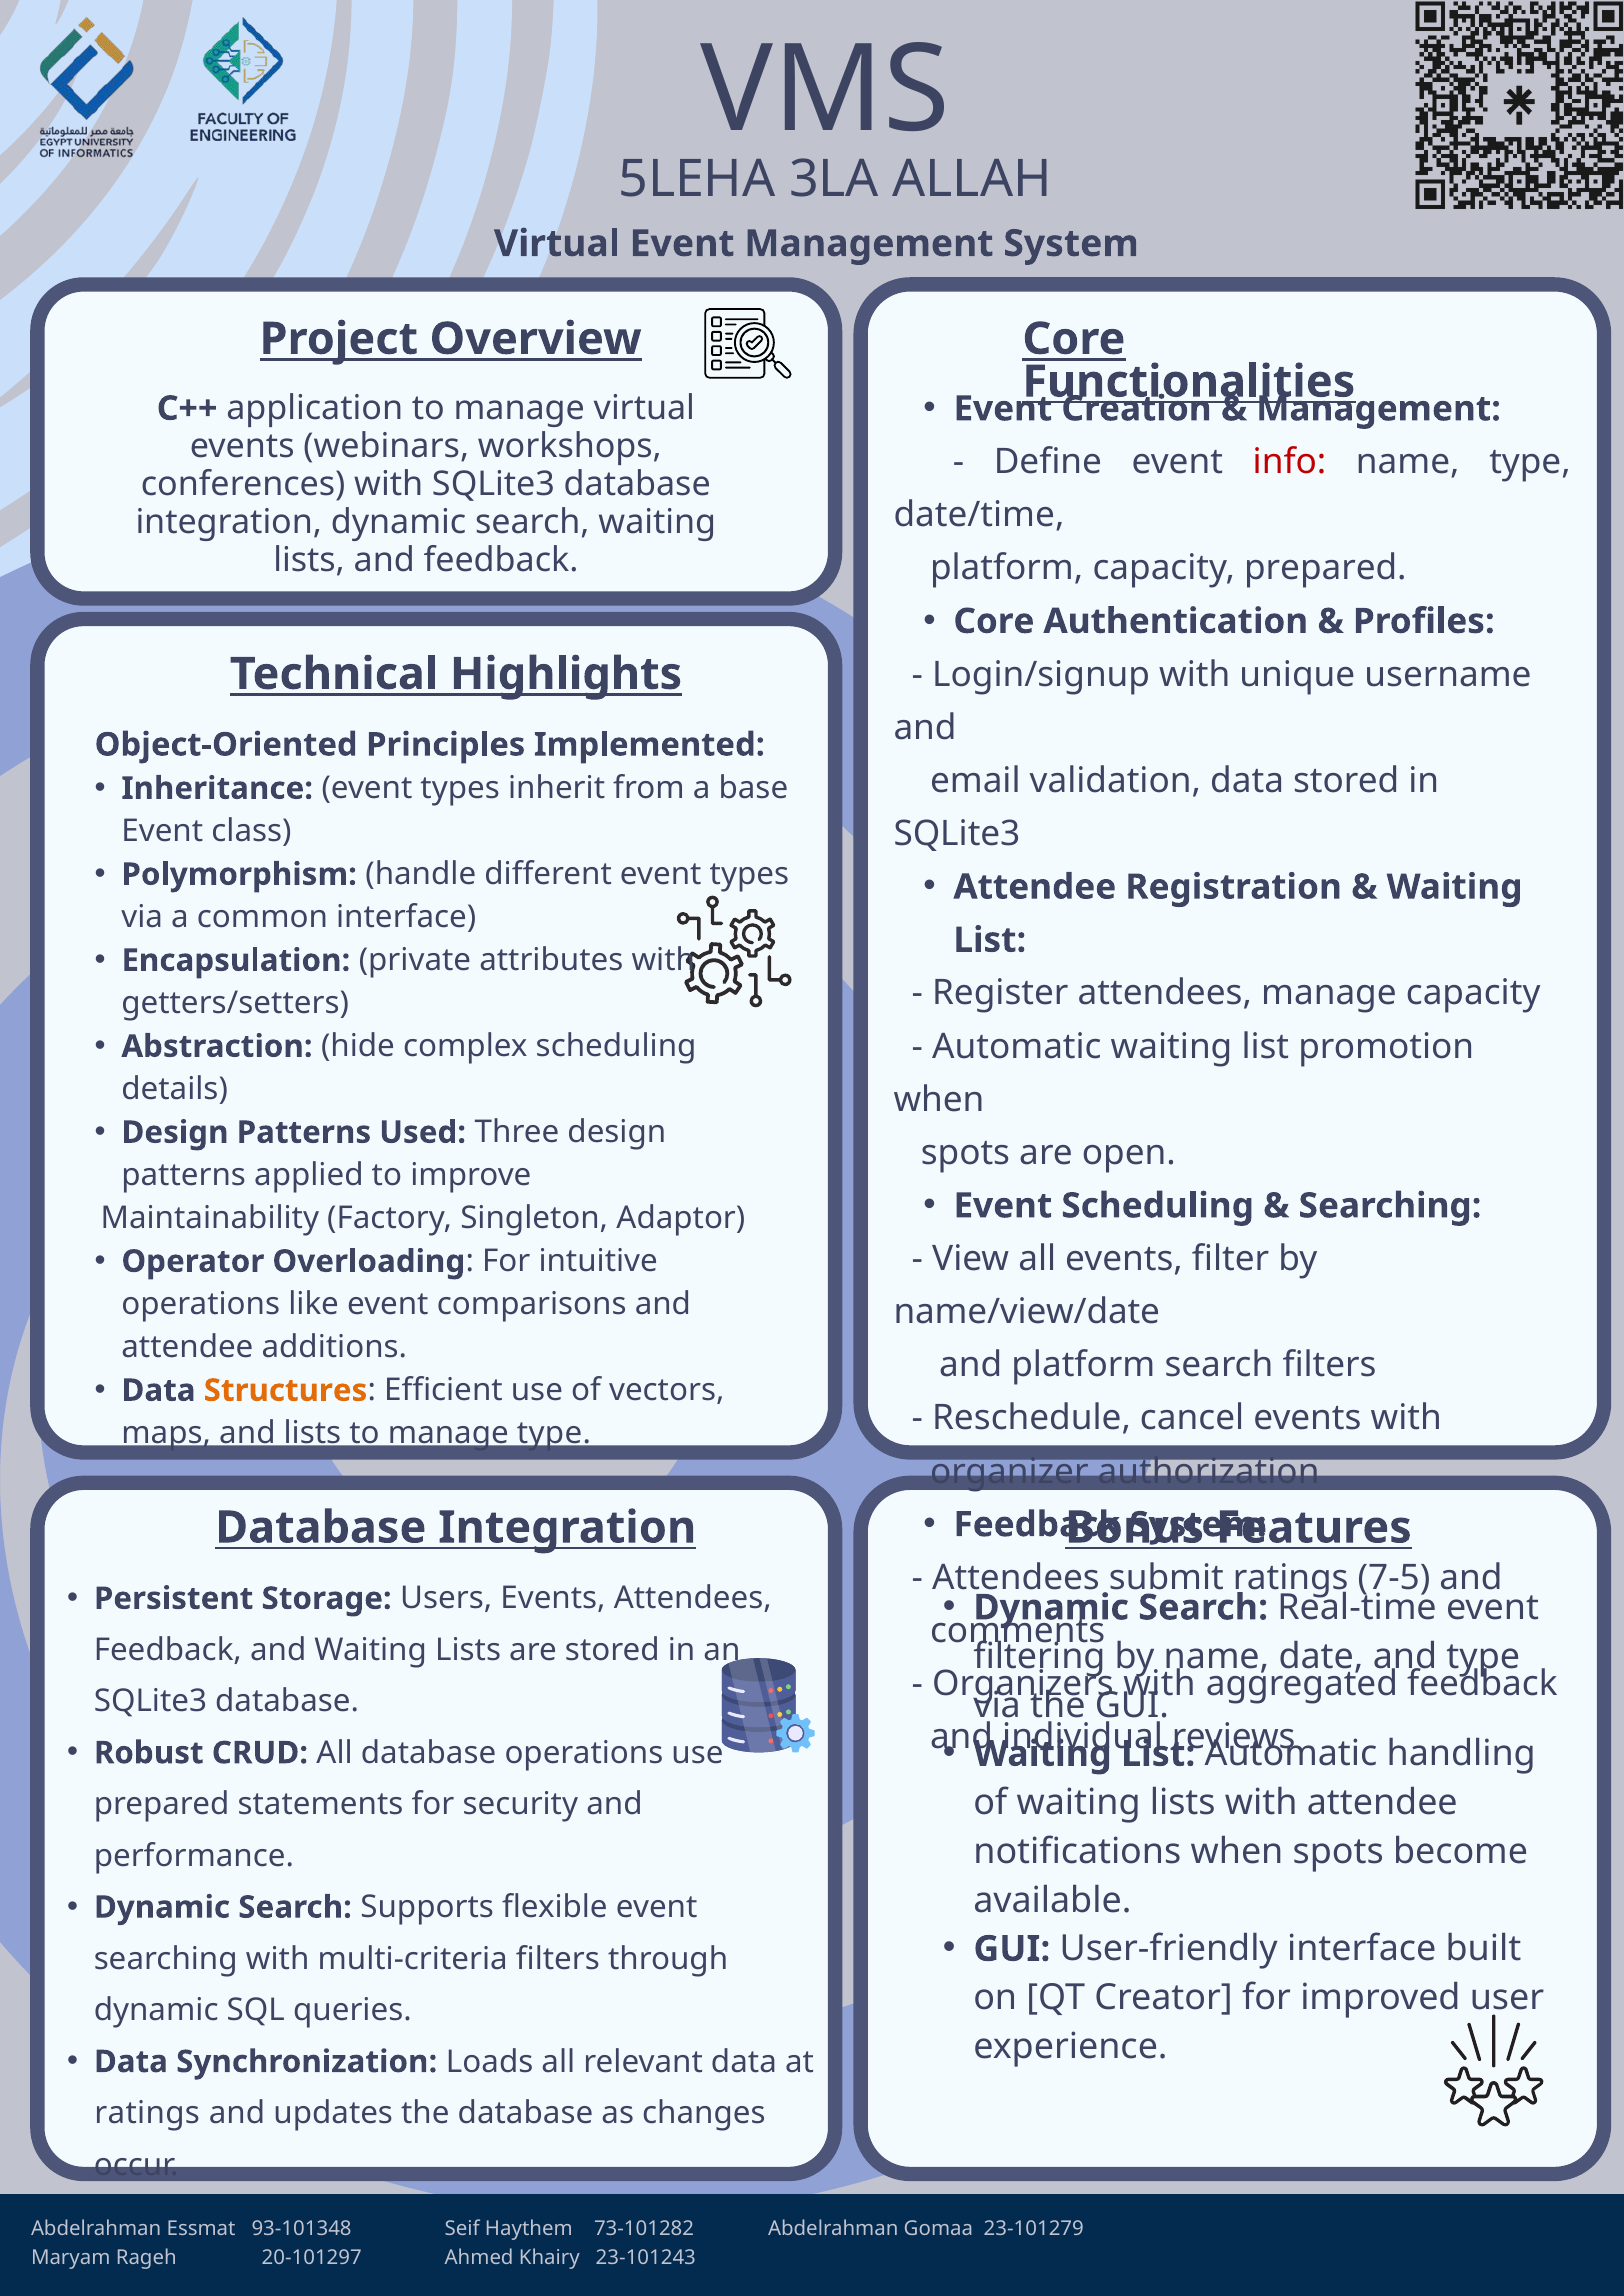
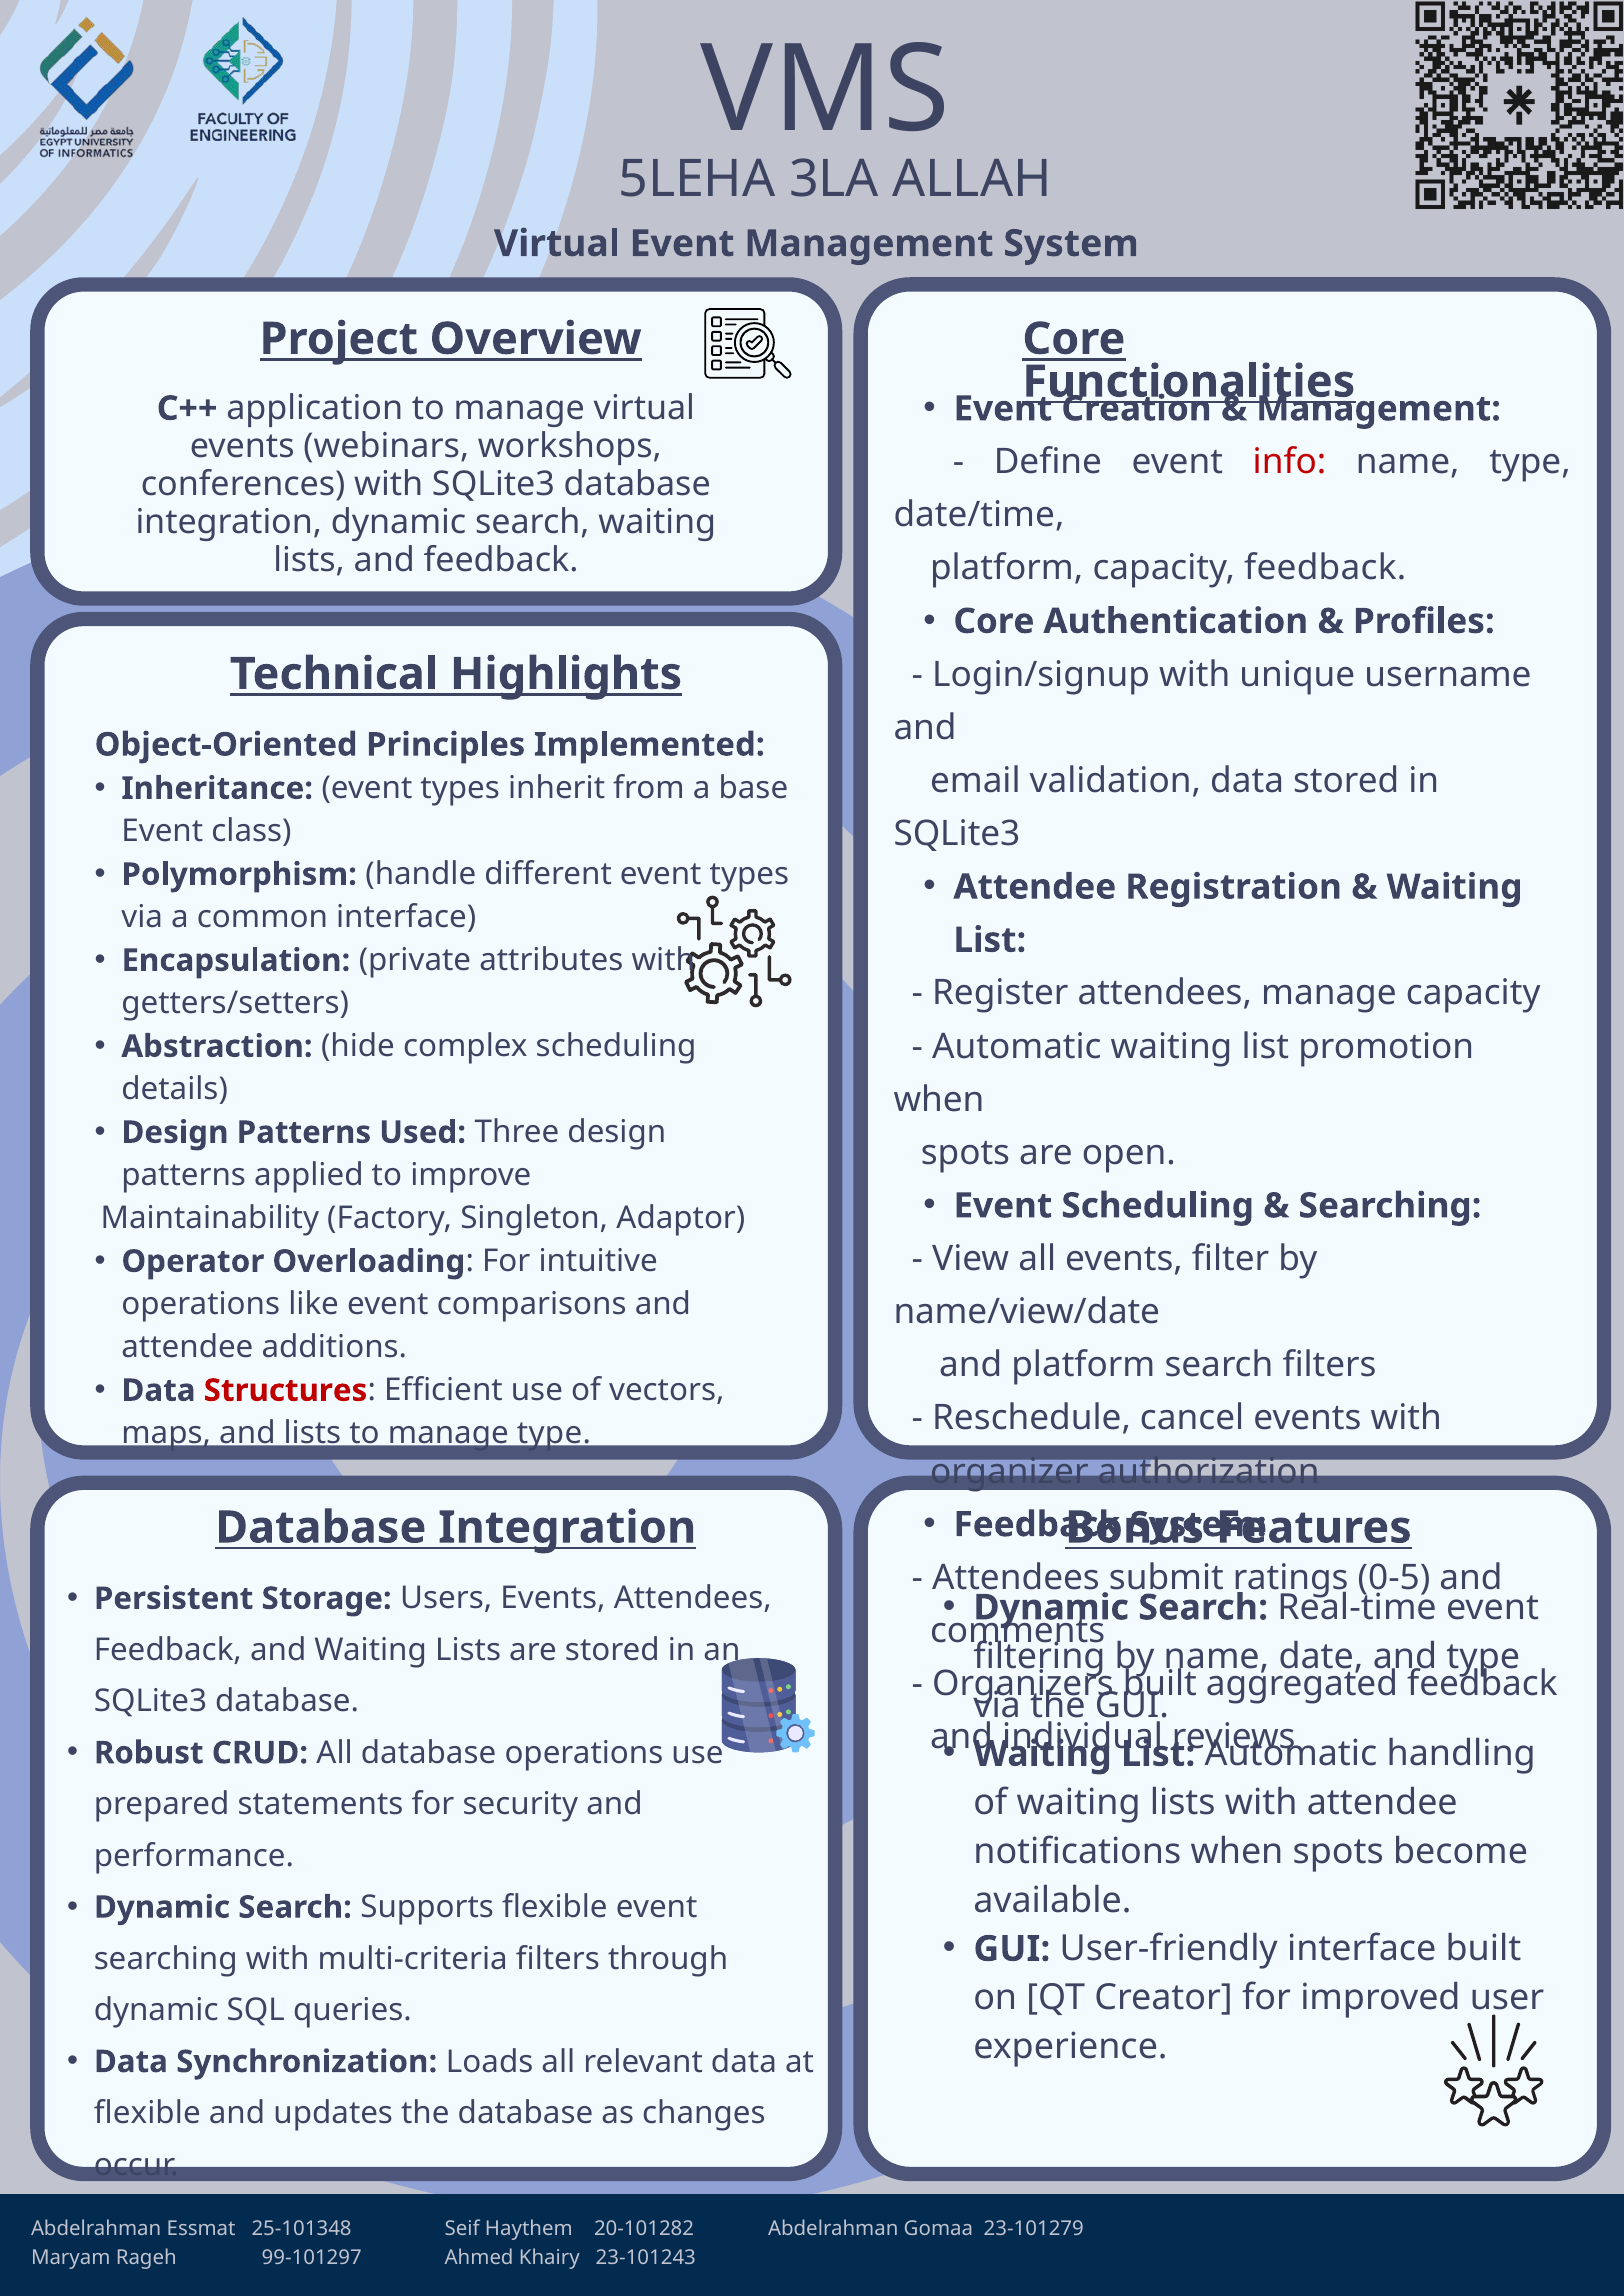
capacity prepared: prepared -> feedback
Structures colour: orange -> red
7-5: 7-5 -> 0-5
with at (1160, 1685): with -> built
ratings at (147, 2114): ratings -> flexible
93-101348: 93-101348 -> 25-101348
73-101282: 73-101282 -> 20-101282
20-101297: 20-101297 -> 99-101297
